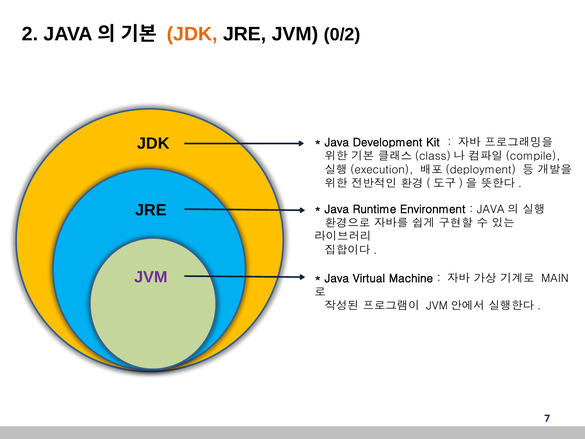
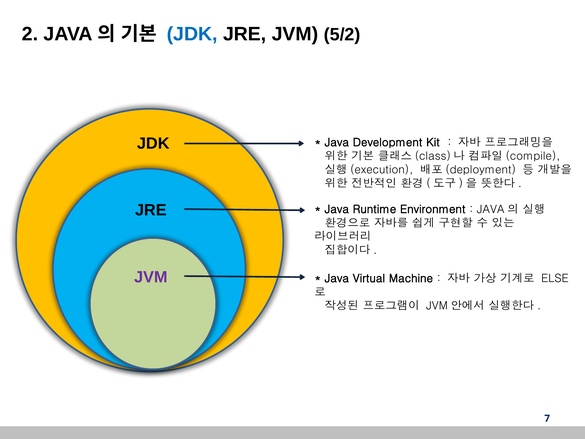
JDK at (192, 34) colour: orange -> blue
0/2: 0/2 -> 5/2
MAIN: MAIN -> ELSE
